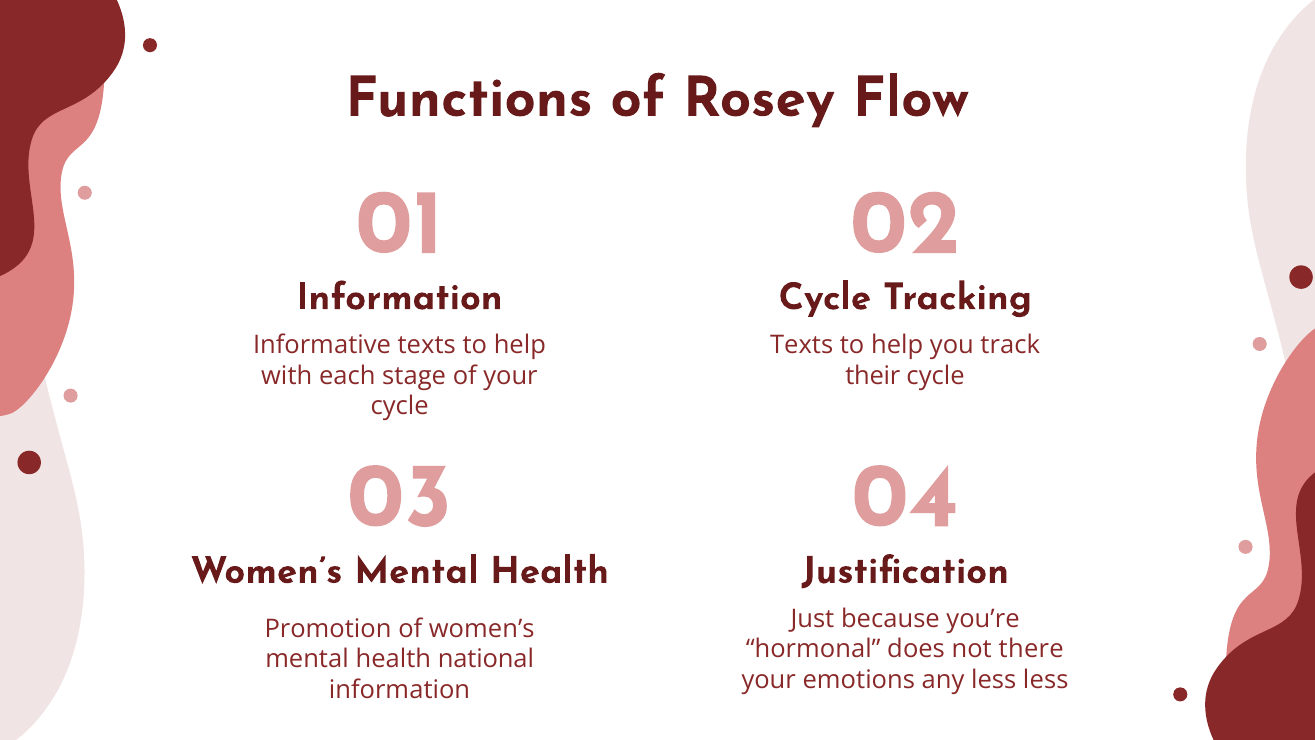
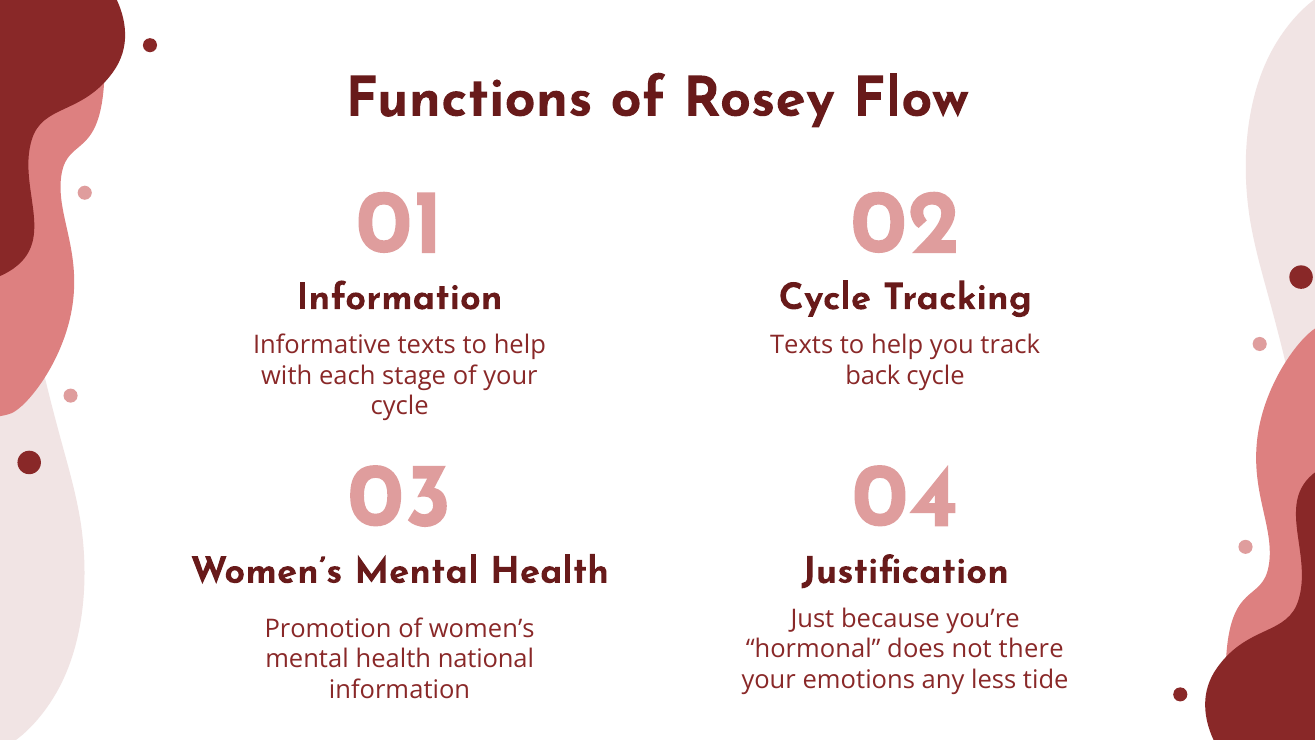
their: their -> back
less less: less -> tide
